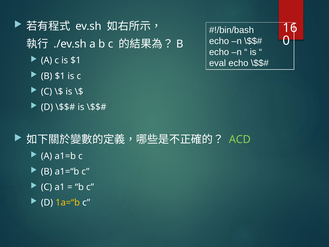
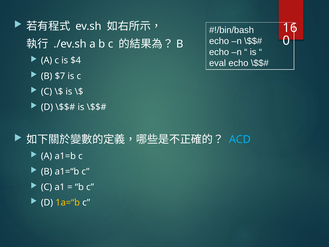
is $1: $1 -> $4
B $1: $1 -> $7
ACD colour: light green -> light blue
